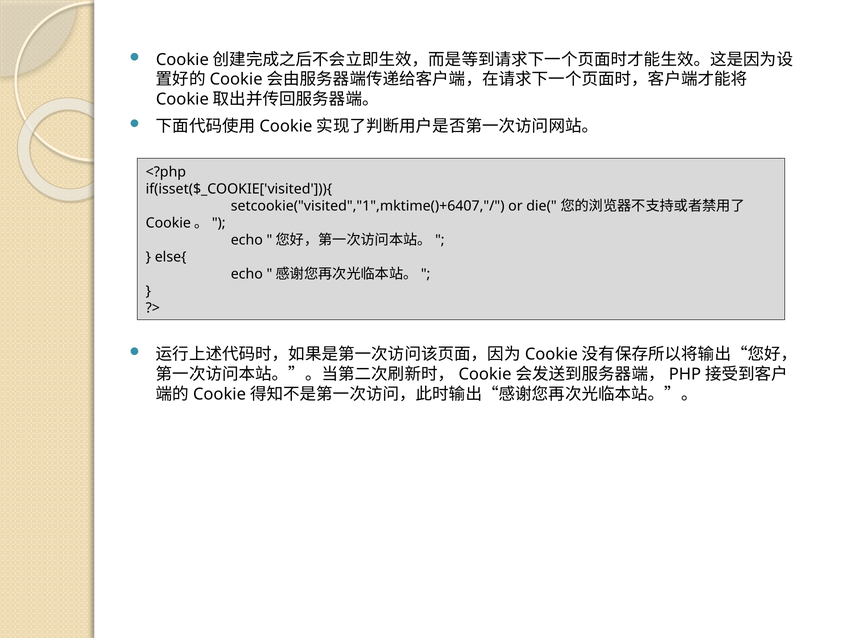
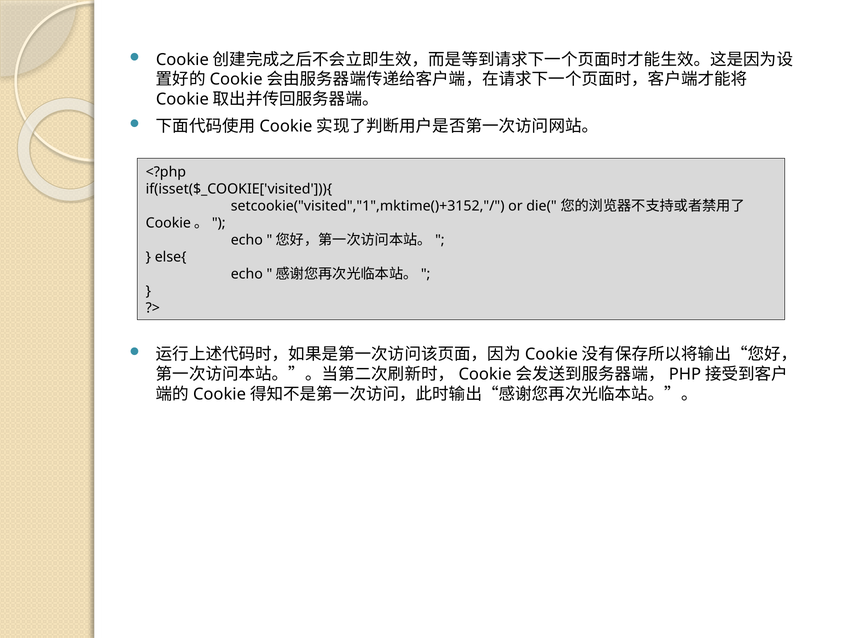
setcookie("visited","1",mktime()+6407,"/: setcookie("visited","1",mktime()+6407,"/ -> setcookie("visited","1",mktime()+3152,"/
